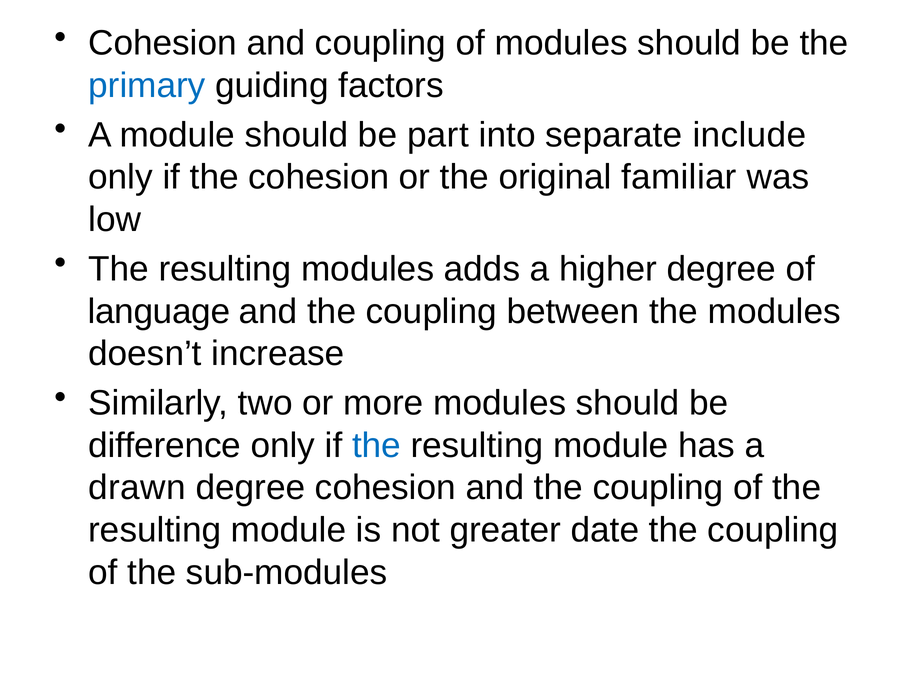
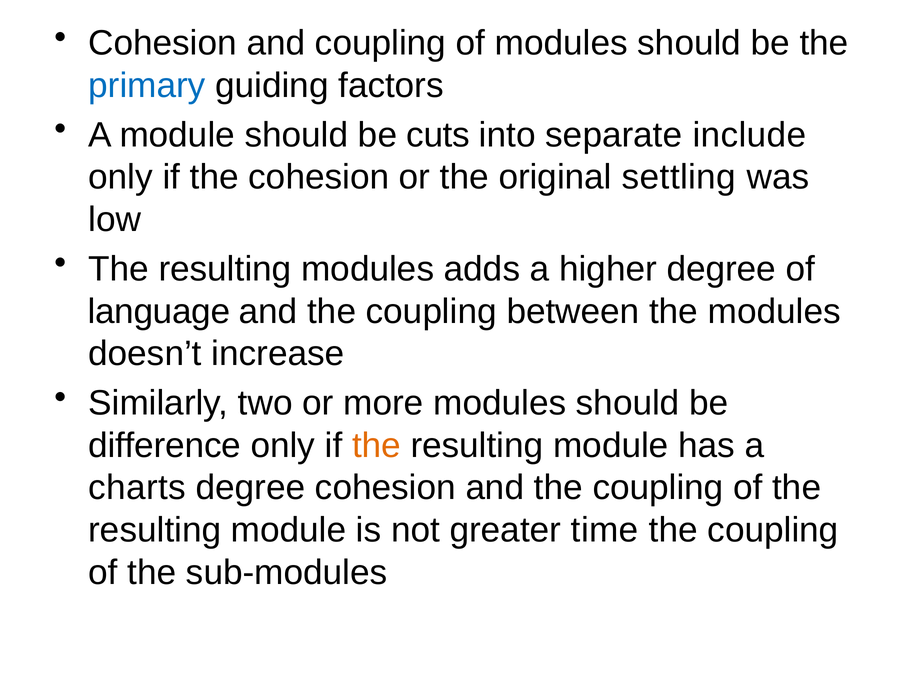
part: part -> cuts
familiar: familiar -> settling
the at (376, 445) colour: blue -> orange
drawn: drawn -> charts
date: date -> time
